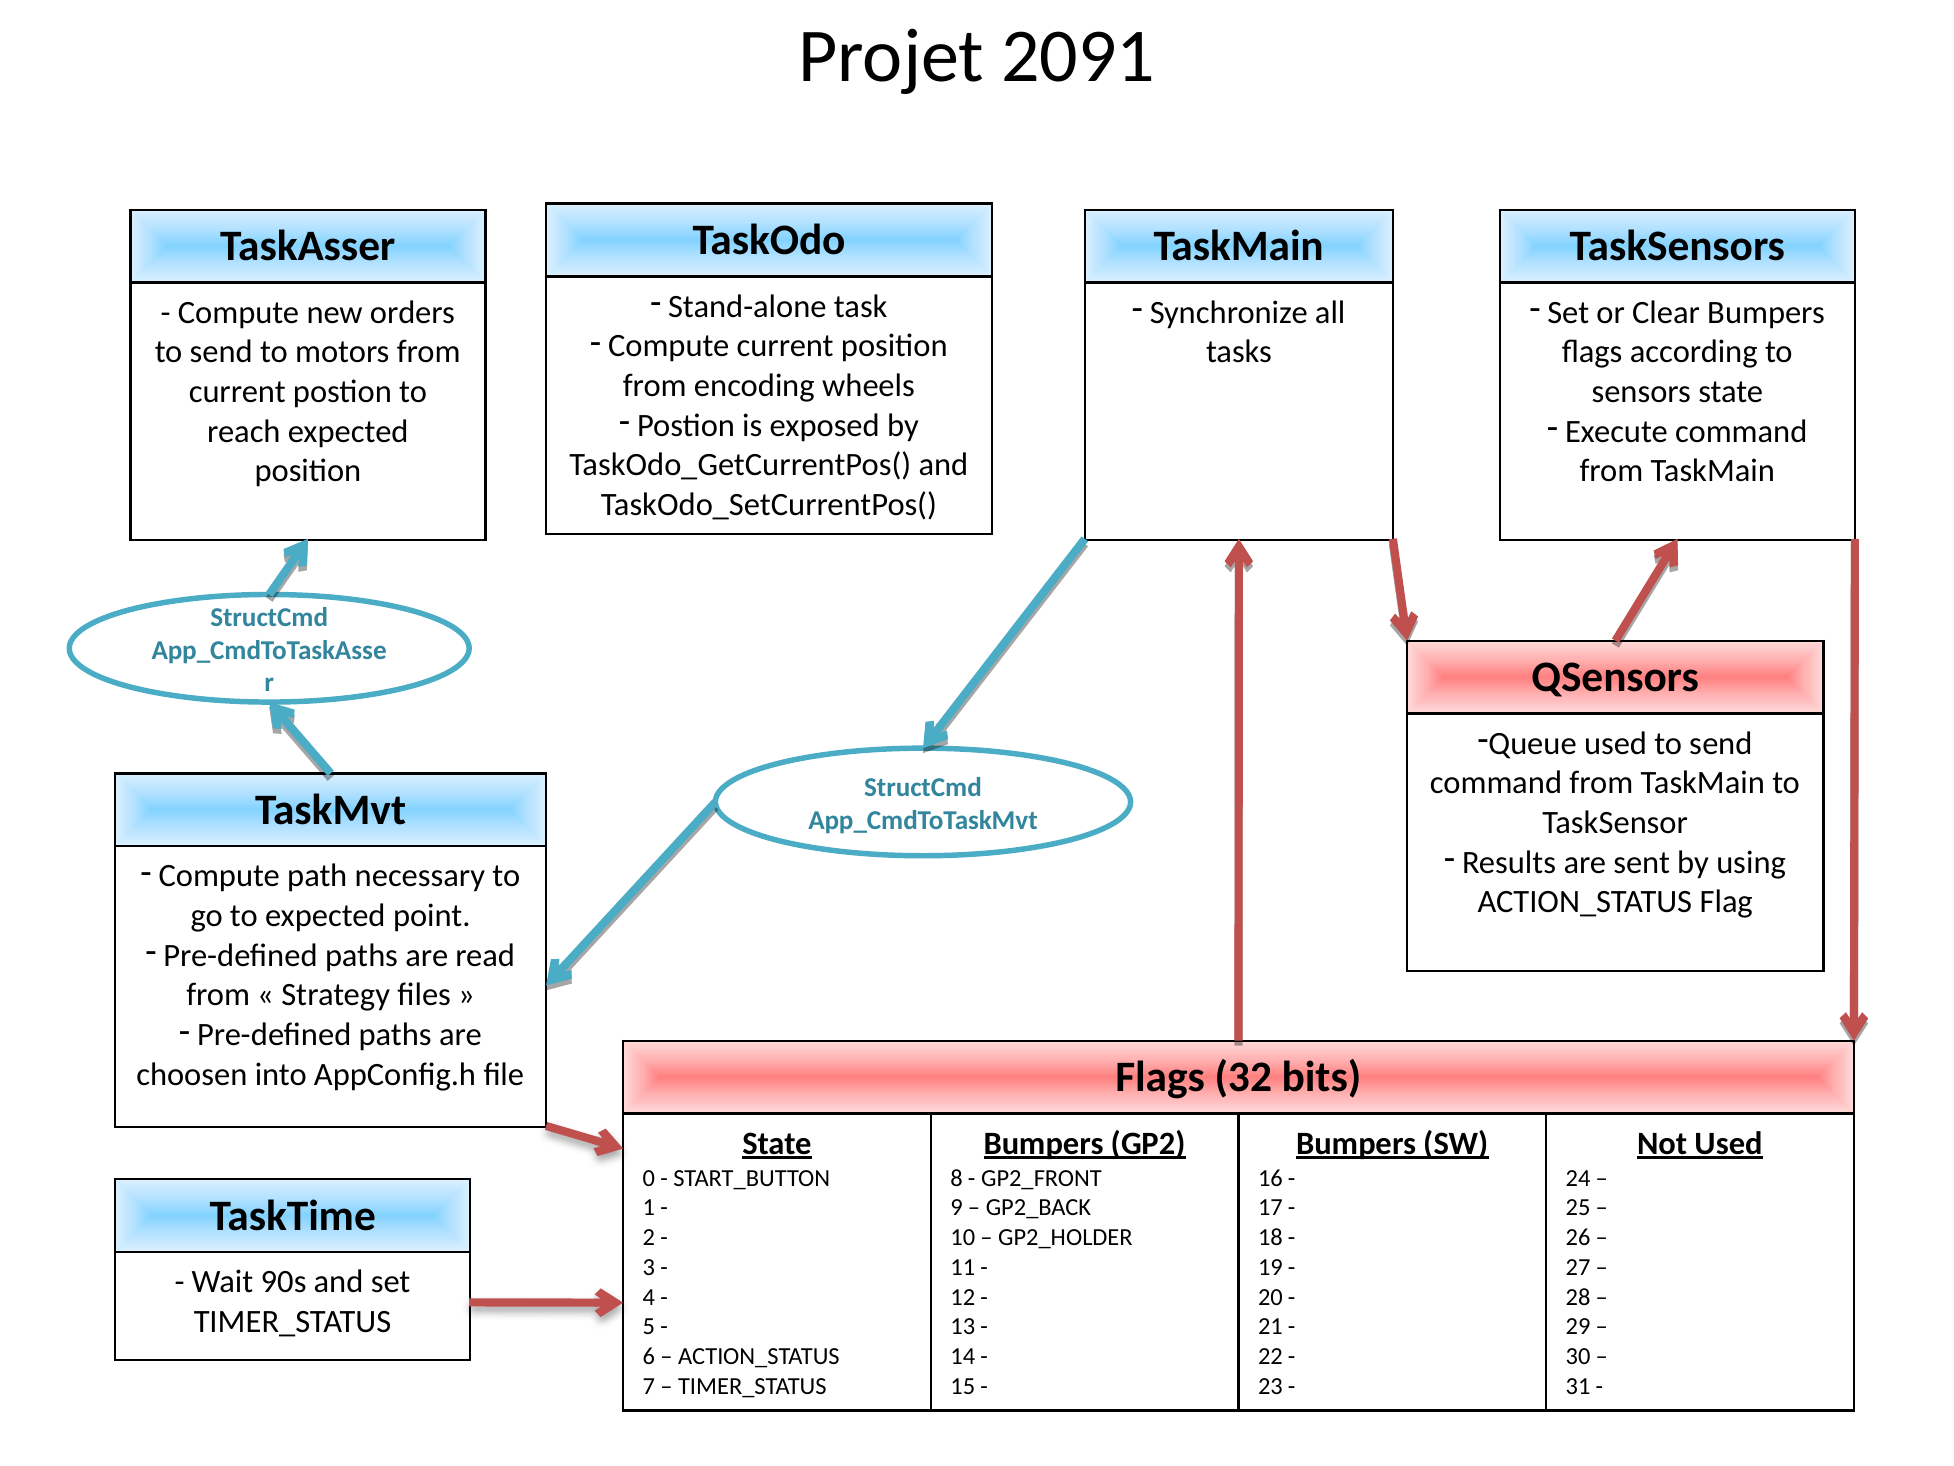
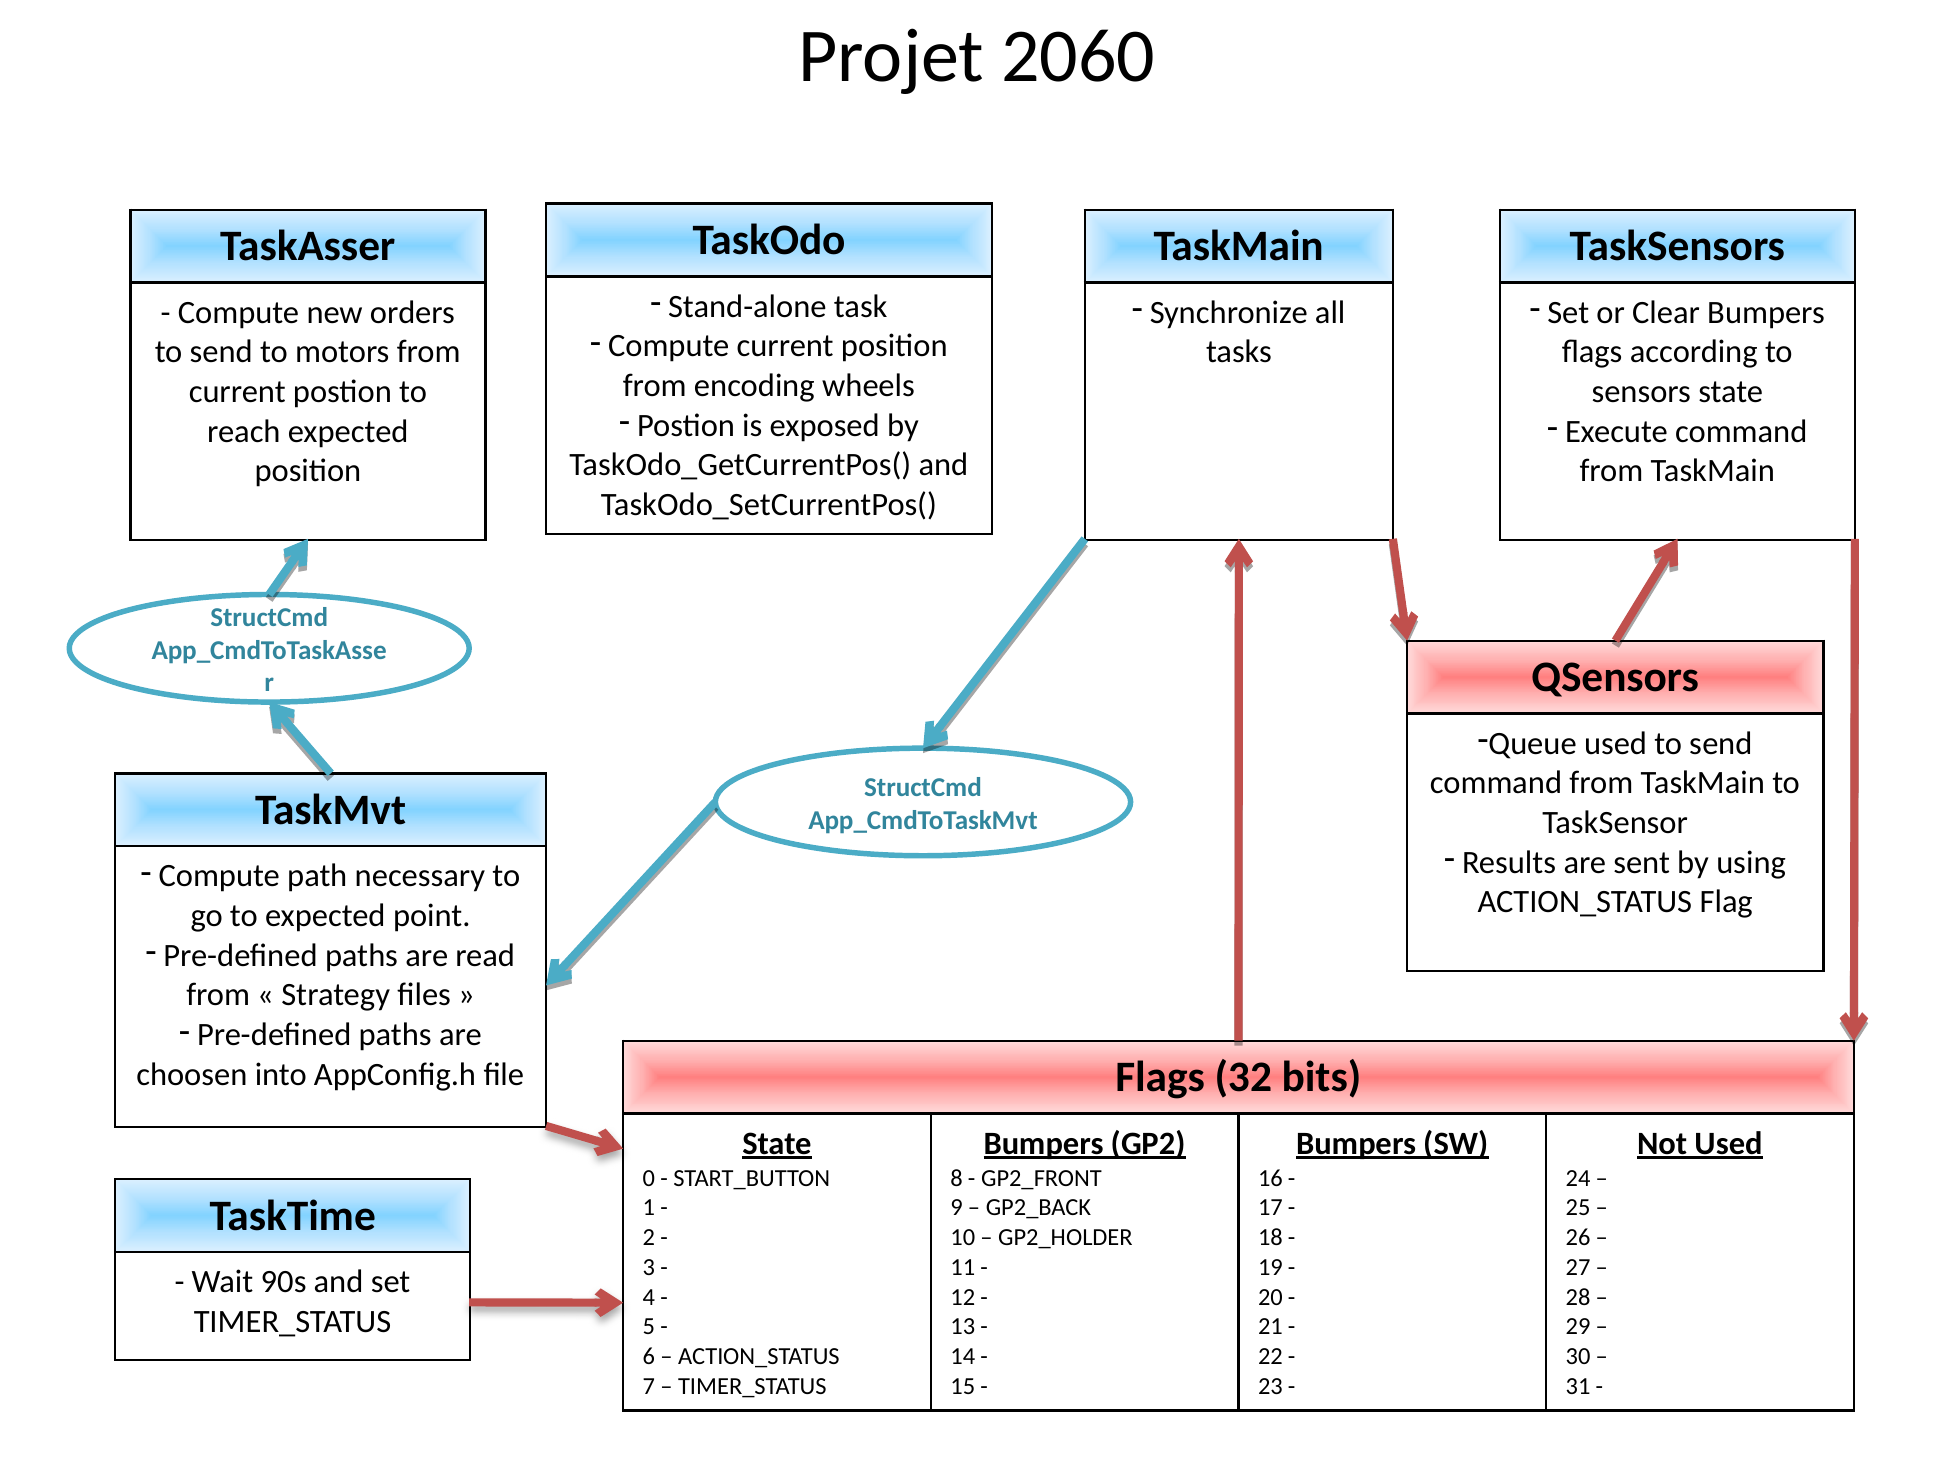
2091: 2091 -> 2060
